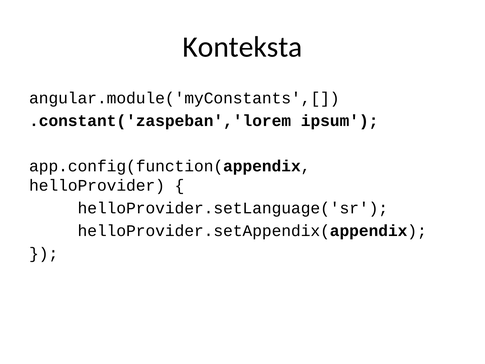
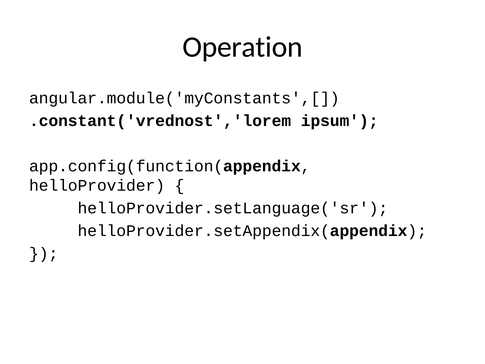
Konteksta: Konteksta -> Operation
.constant('zaspeban','lorem: .constant('zaspeban','lorem -> .constant('vrednost','lorem
